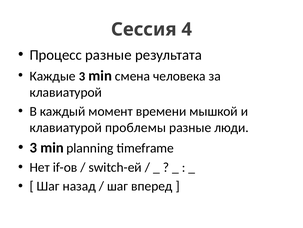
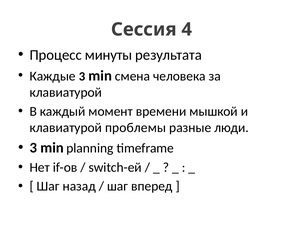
Процесс разные: разные -> минуты
